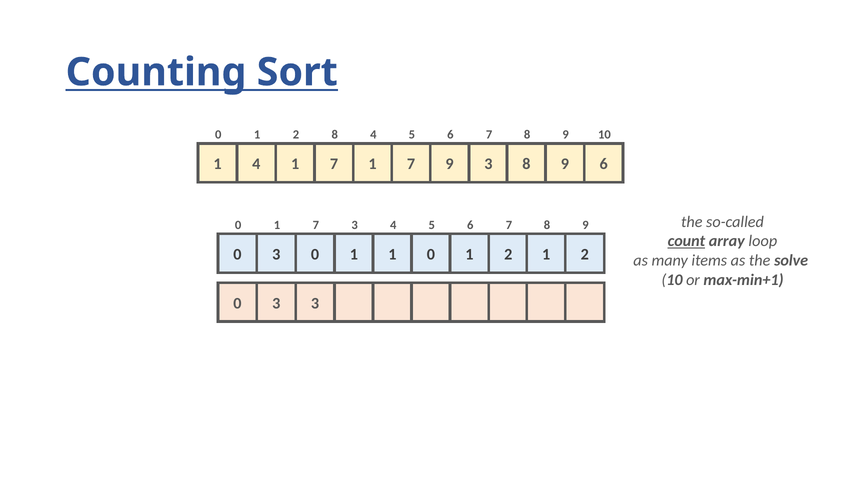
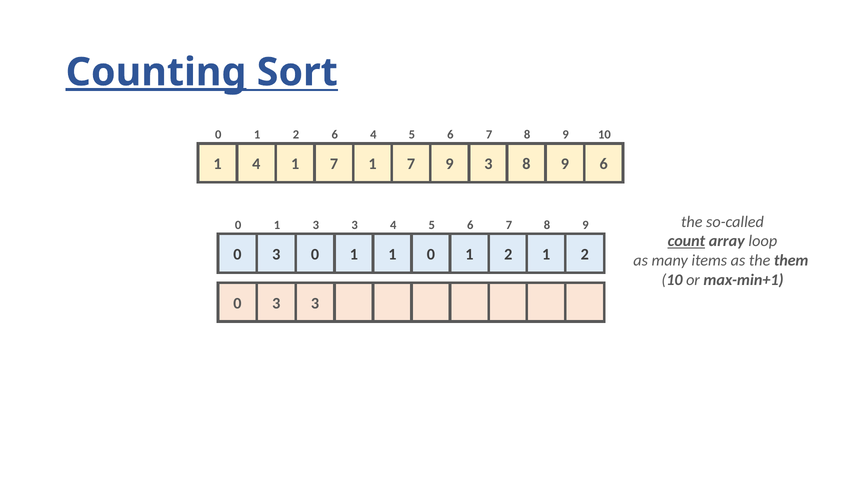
Counting underline: none -> present
2 8: 8 -> 6
0 1 7: 7 -> 3
solve: solve -> them
